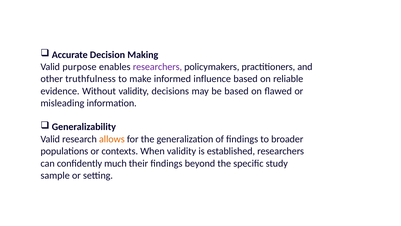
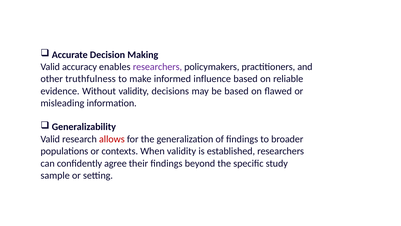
purpose: purpose -> accuracy
allows colour: orange -> red
much: much -> agree
